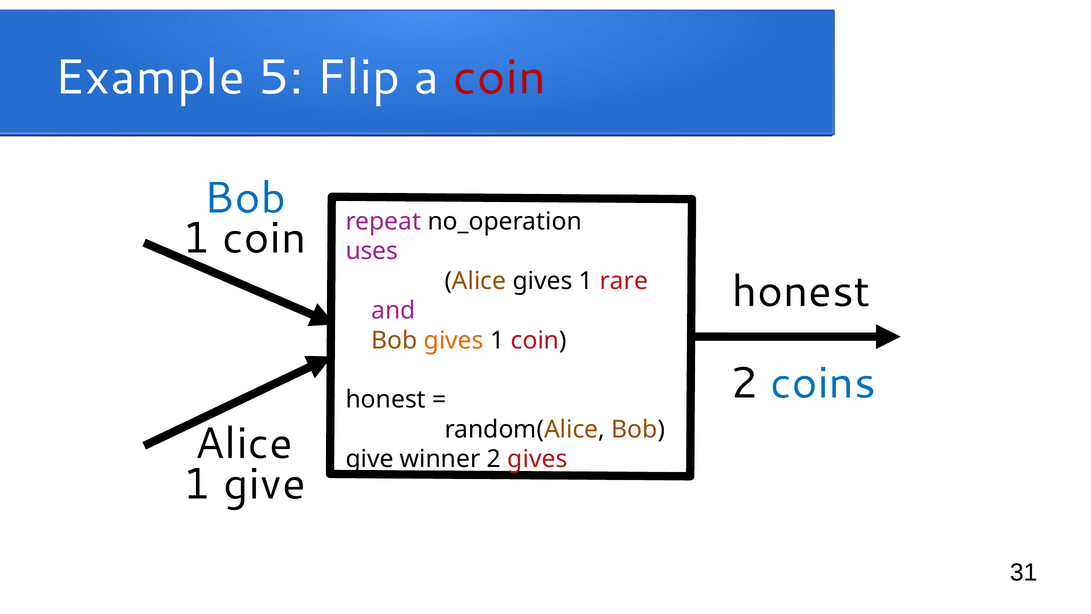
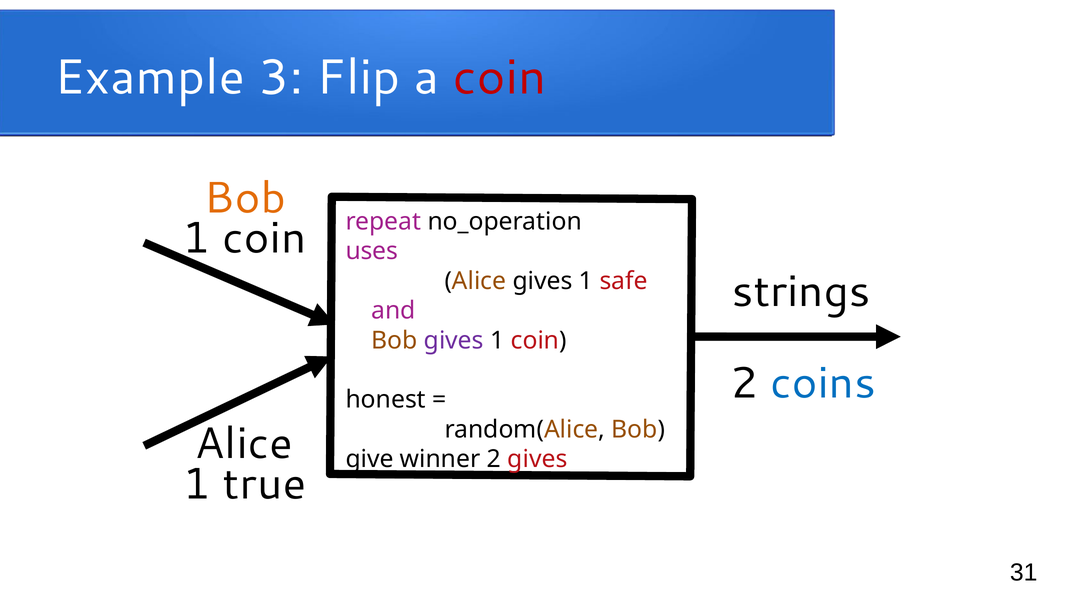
5: 5 -> 3
Bob at (245, 198) colour: blue -> orange
rare: rare -> safe
honest at (801, 292): honest -> strings
gives at (454, 340) colour: orange -> purple
1 give: give -> true
